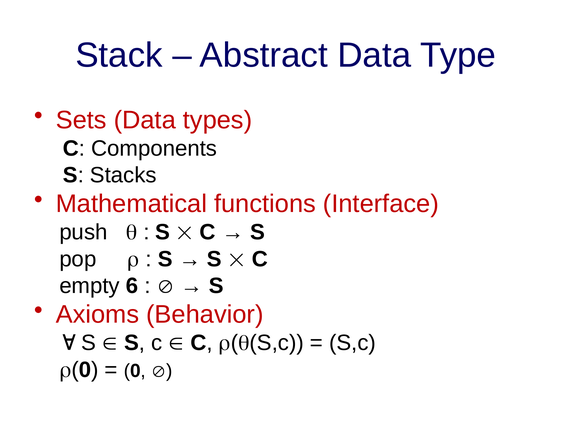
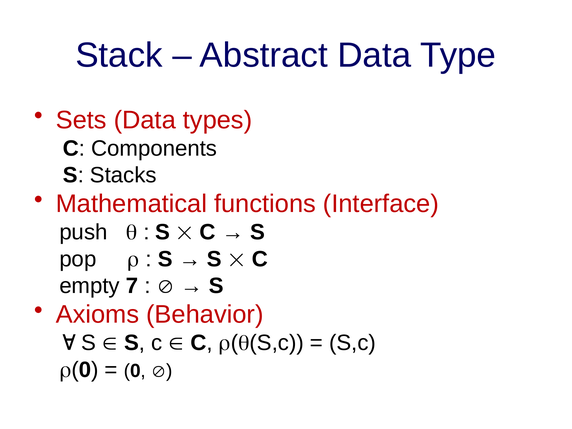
6: 6 -> 7
